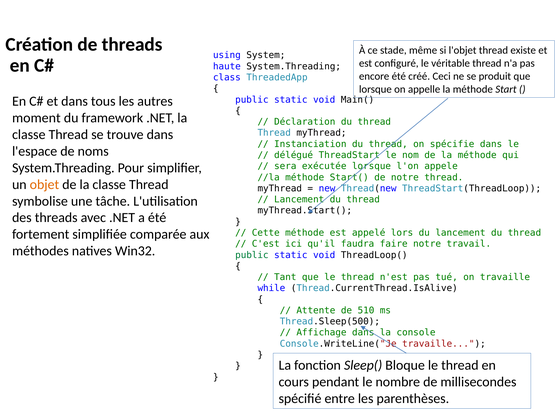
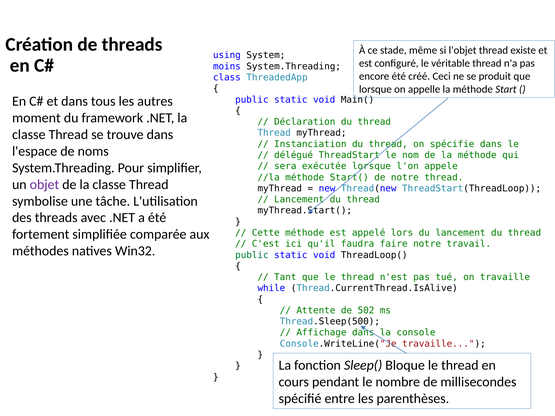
haute: haute -> moins
objet colour: orange -> purple
510: 510 -> 502
